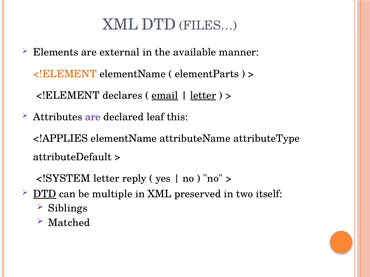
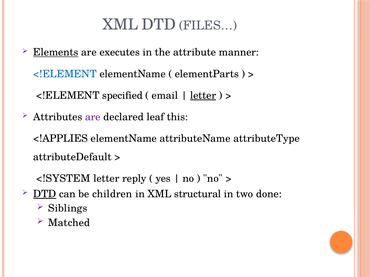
Elements underline: none -> present
external: external -> executes
available: available -> attribute
<!ELEMENT at (65, 74) colour: orange -> blue
declares: declares -> specified
email underline: present -> none
multiple: multiple -> children
preserved: preserved -> structural
itself: itself -> done
